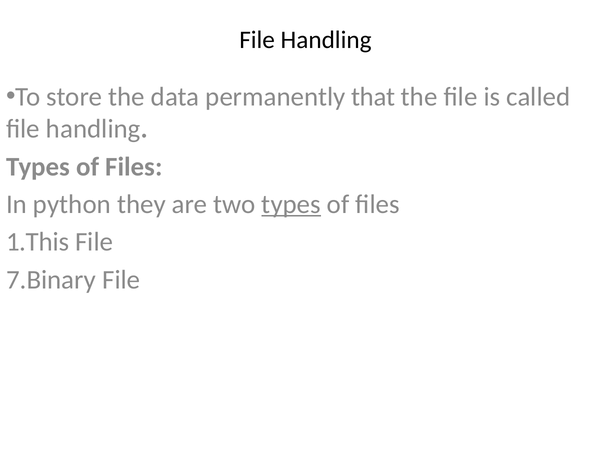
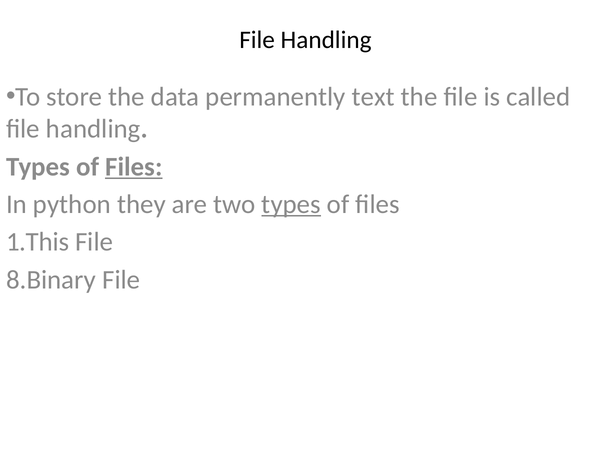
that: that -> text
Files at (134, 167) underline: none -> present
7.Binary: 7.Binary -> 8.Binary
